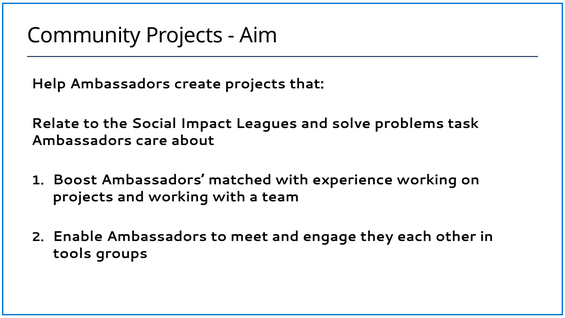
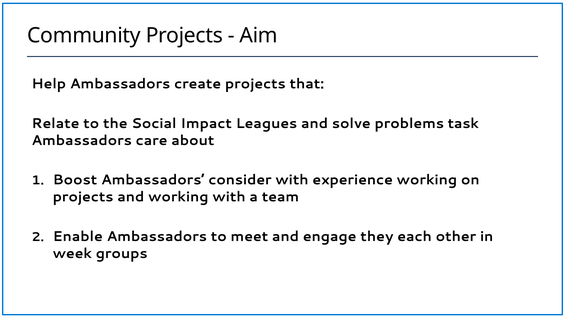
matched: matched -> consider
tools: tools -> week
